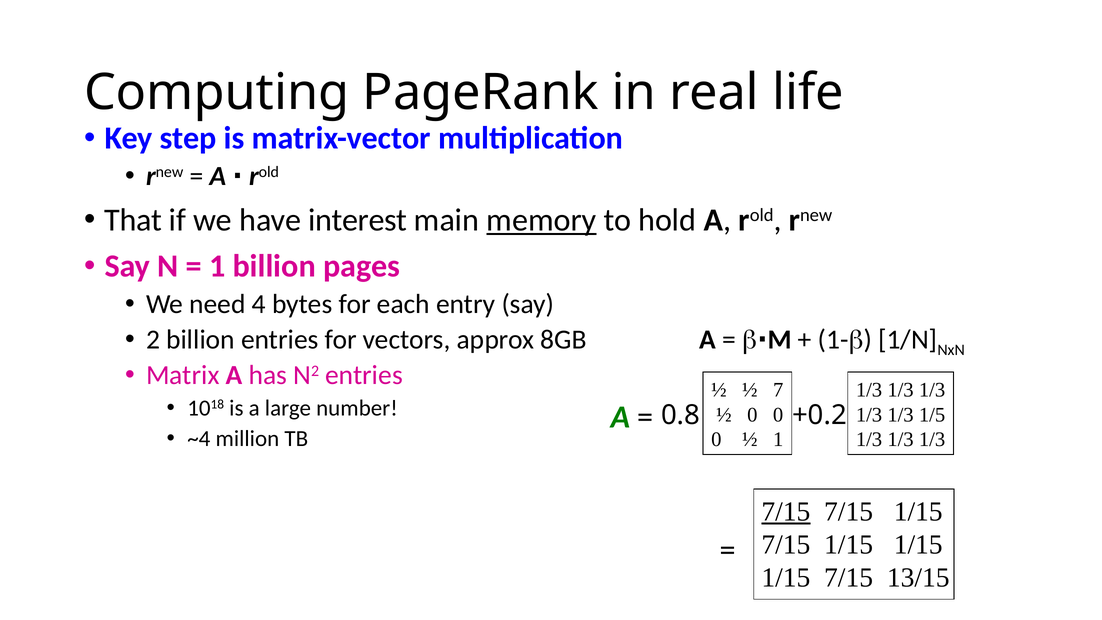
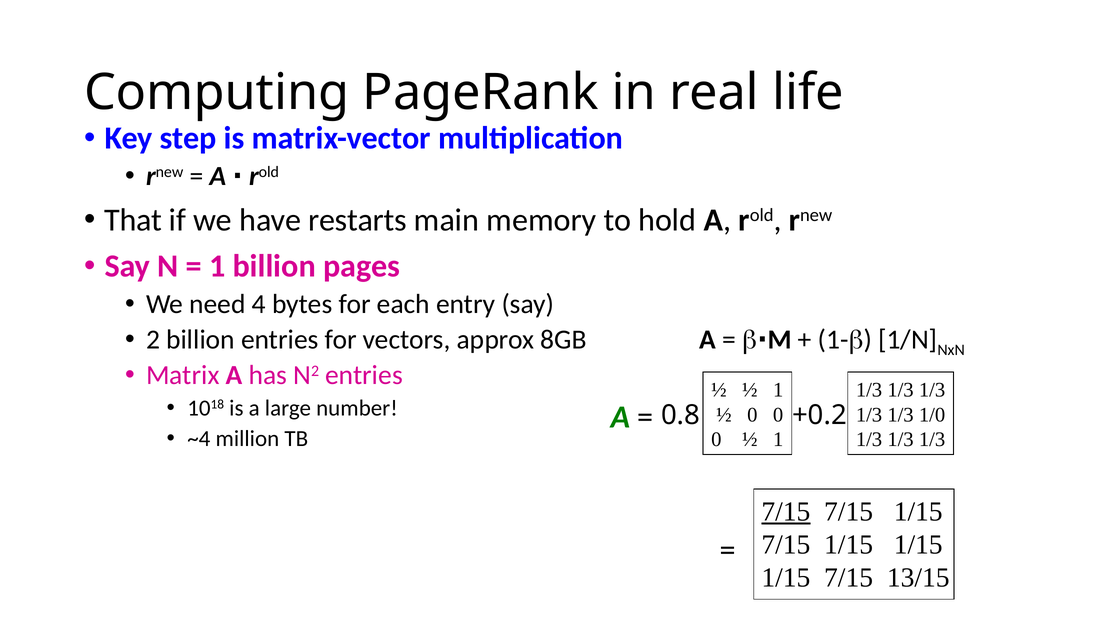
interest: interest -> restarts
memory underline: present -> none
½ ½ 7: 7 -> 1
1/5: 1/5 -> 1/0
